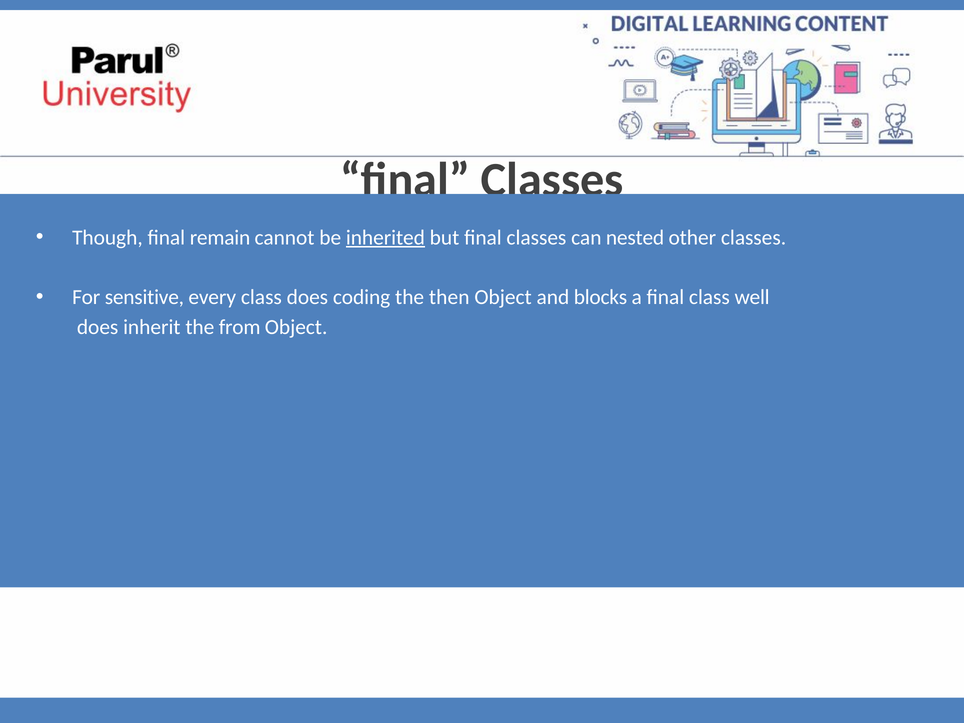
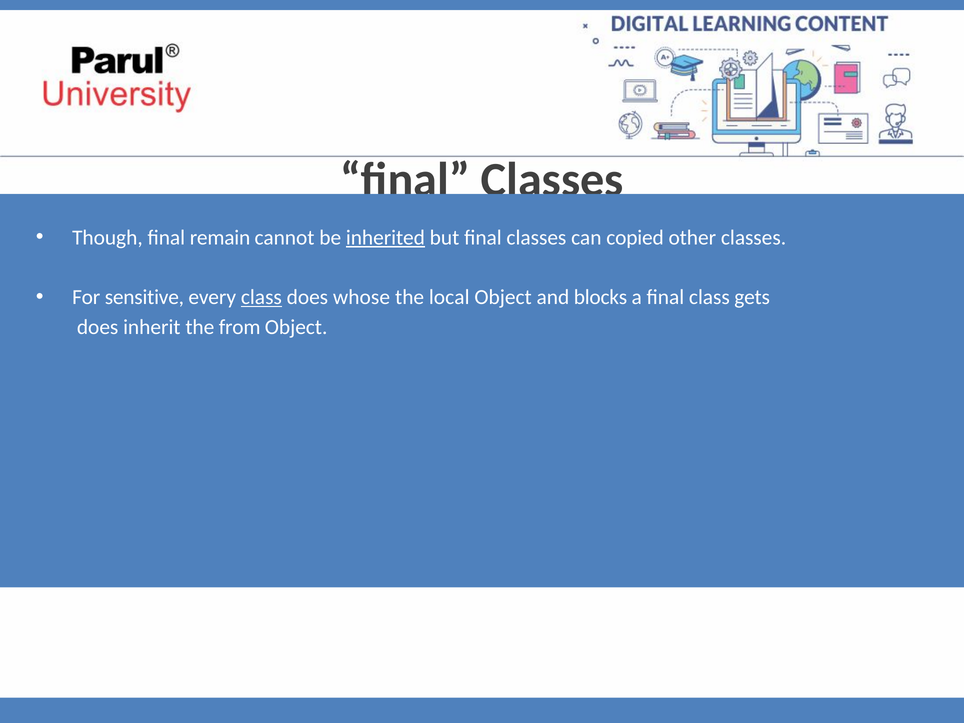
nested: nested -> copied
class at (261, 297) underline: none -> present
coding: coding -> whose
then: then -> local
well: well -> gets
